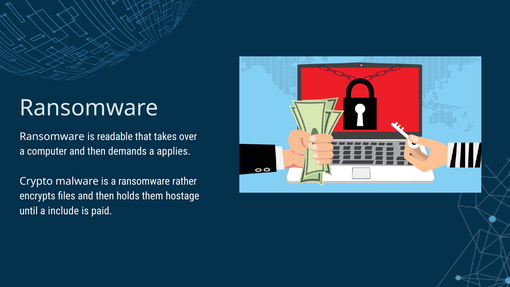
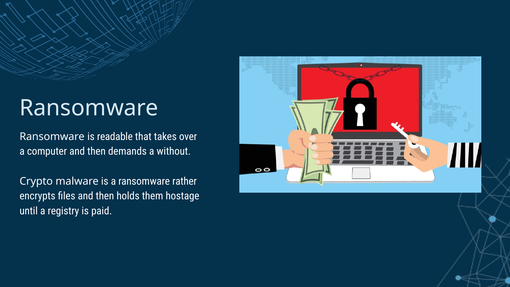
applies: applies -> without
include: include -> registry
